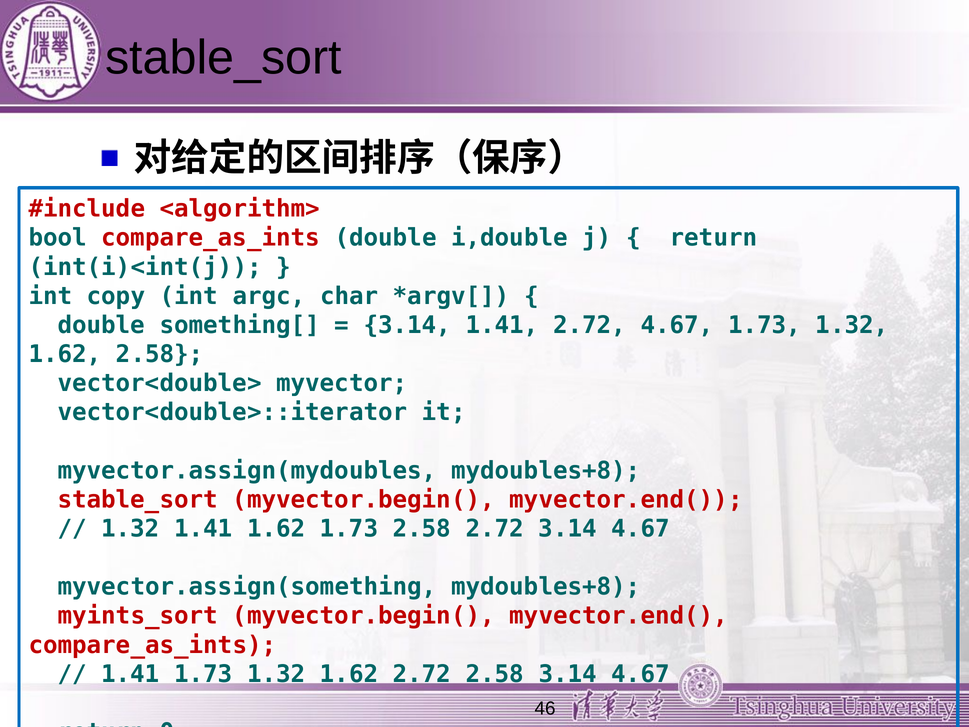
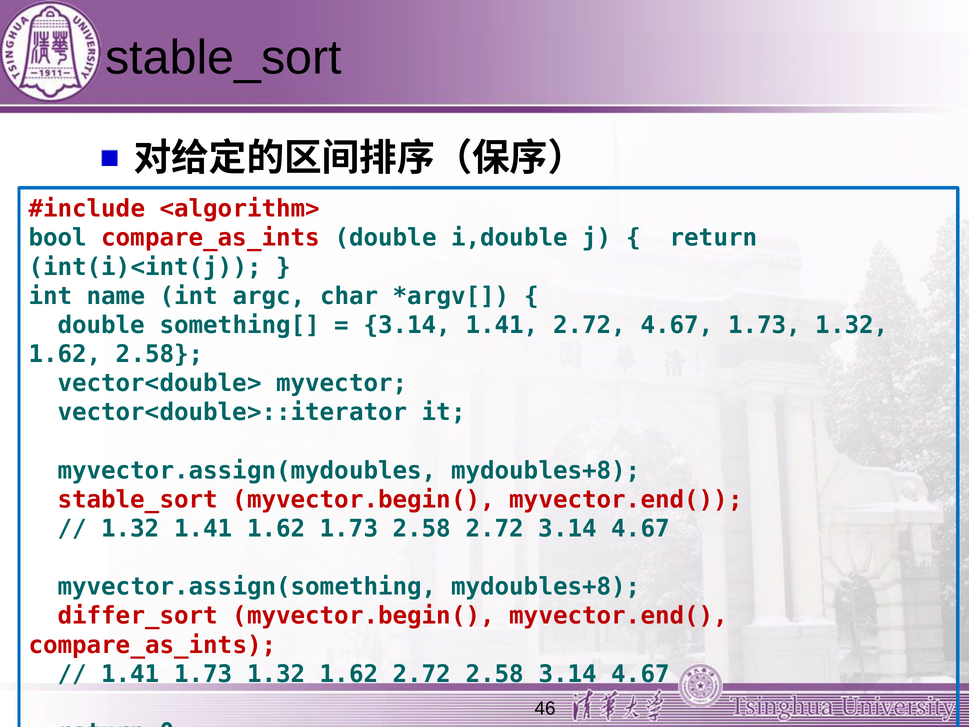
copy: copy -> name
myints_sort: myints_sort -> differ_sort
